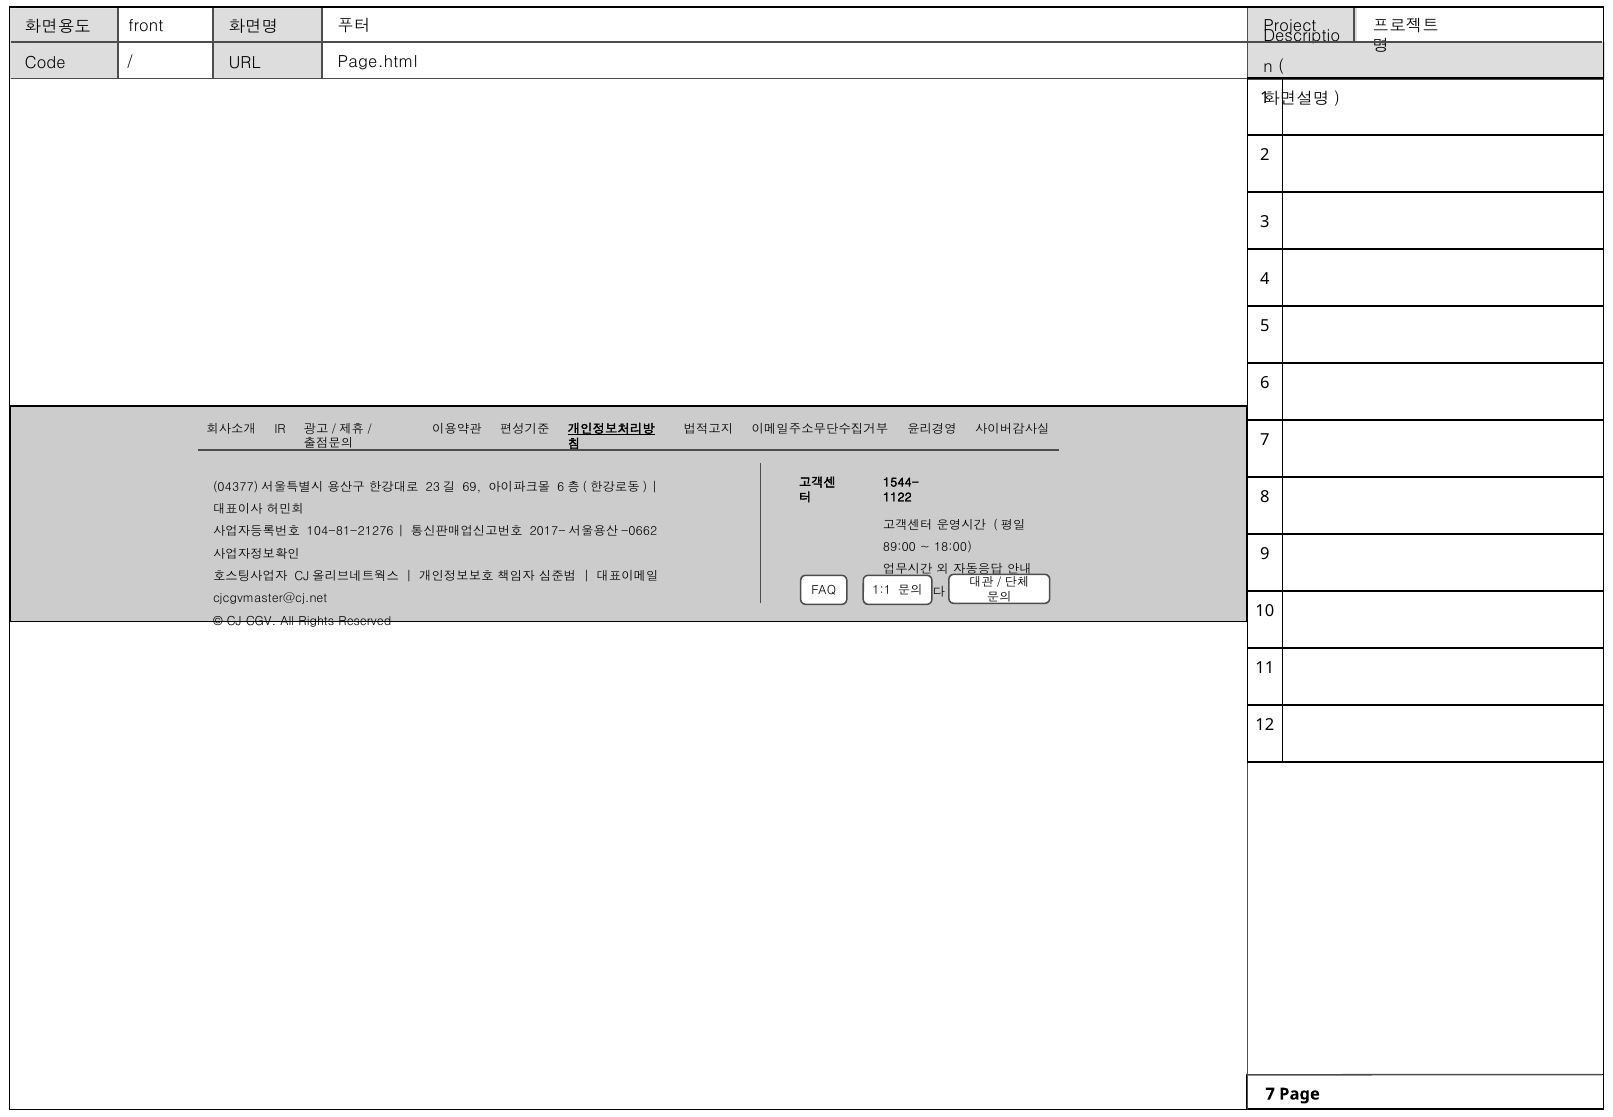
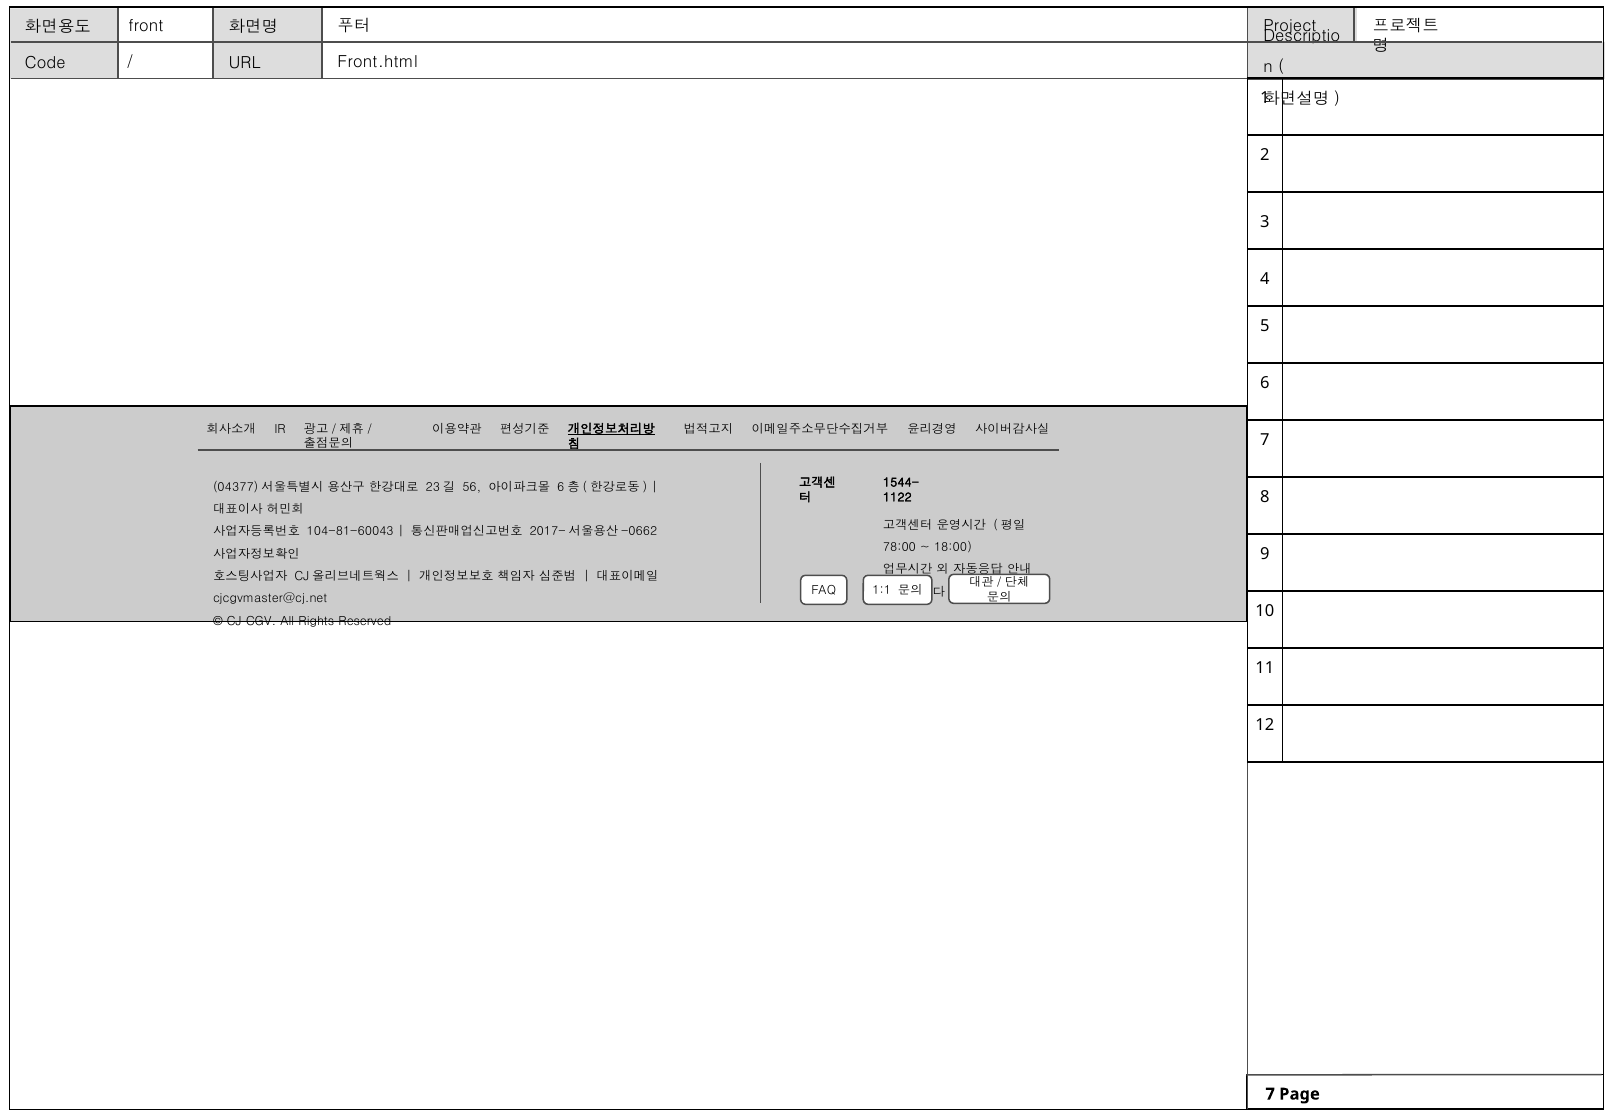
Page.html: Page.html -> Front.html
69: 69 -> 56
104-81-21276: 104-81-21276 -> 104-81-60043
89:00: 89:00 -> 78:00
